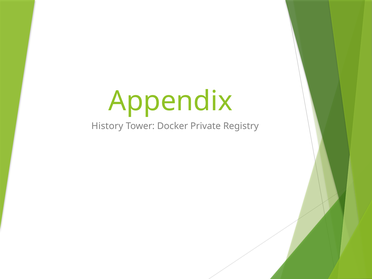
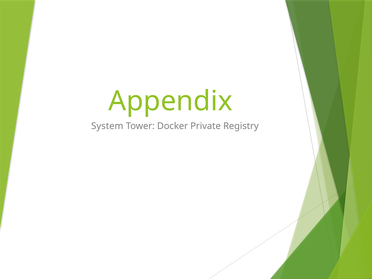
History: History -> System
